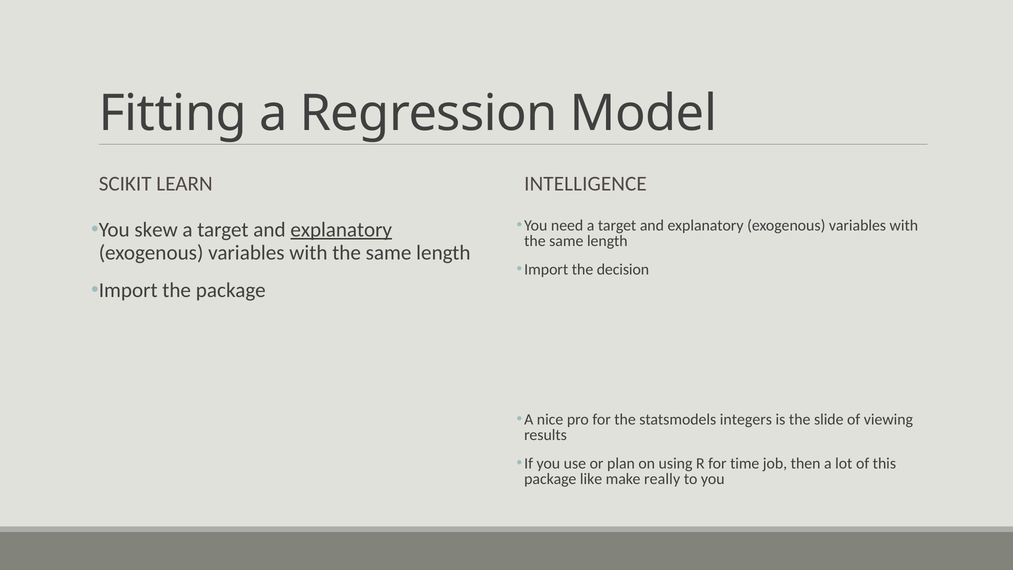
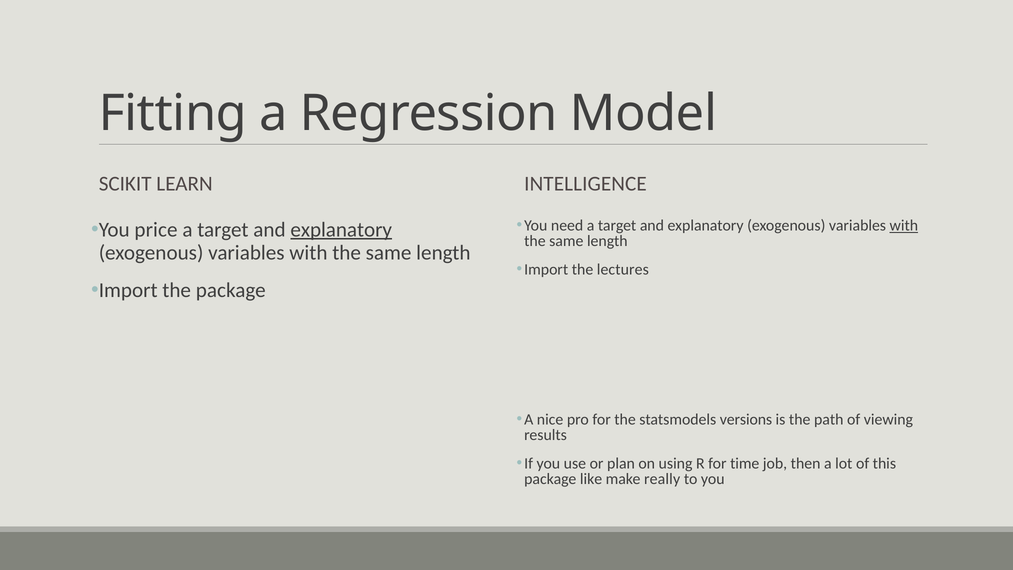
with at (904, 225) underline: none -> present
skew: skew -> price
decision: decision -> lectures
integers: integers -> versions
slide: slide -> path
